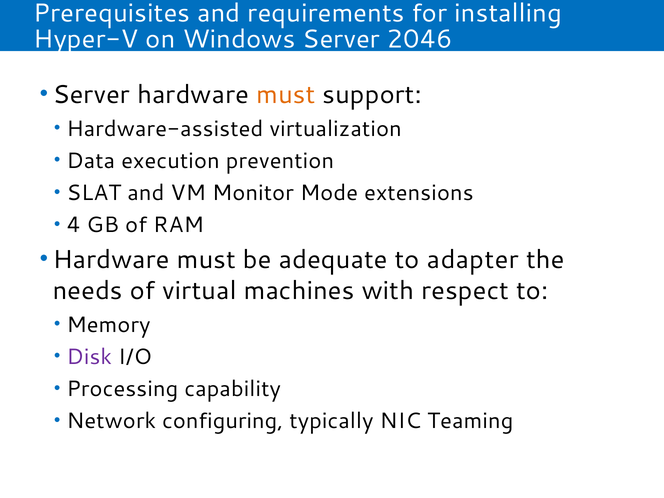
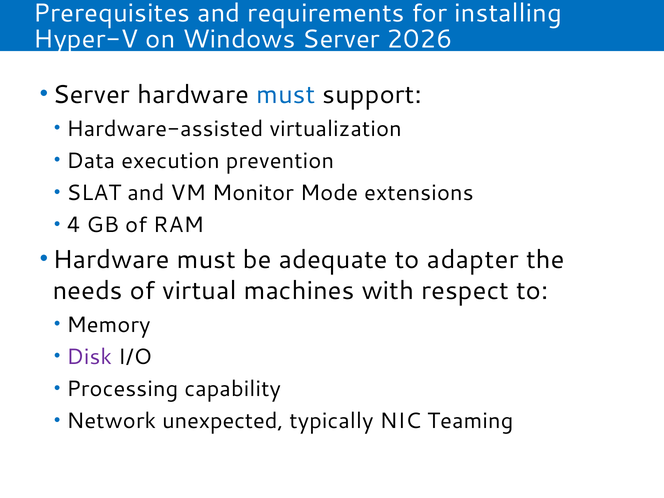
2046: 2046 -> 2026
must at (286, 95) colour: orange -> blue
configuring: configuring -> unexpected
